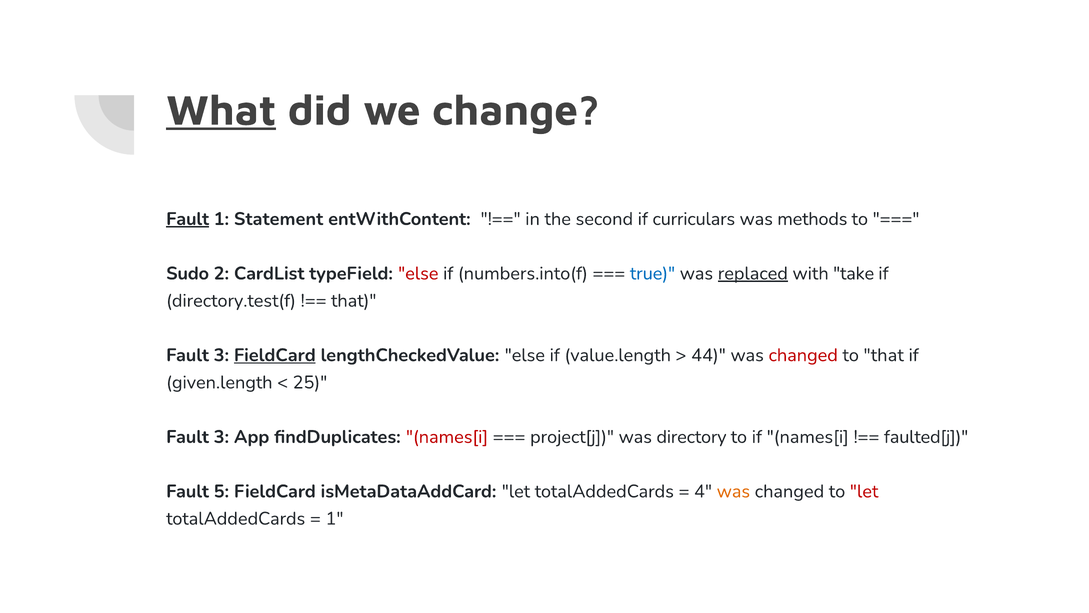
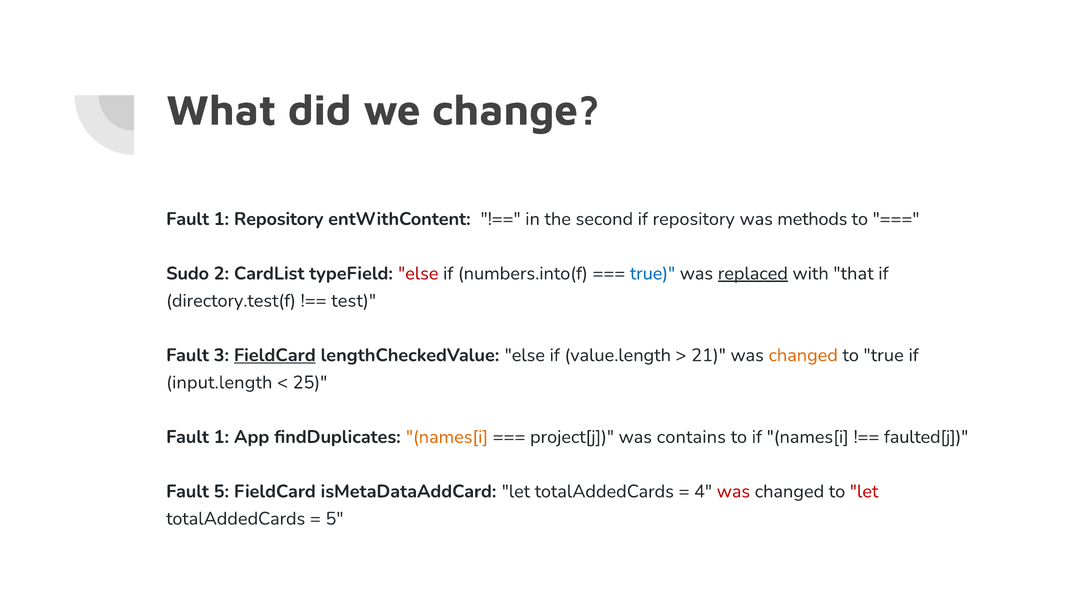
What underline: present -> none
Fault at (188, 219) underline: present -> none
1 Statement: Statement -> Repository
if curriculars: curriculars -> repository
take: take -> that
that at (354, 300): that -> test
44: 44 -> 21
changed at (803, 355) colour: red -> orange
to that: that -> true
given.length: given.length -> input.length
3 at (221, 437): 3 -> 1
names[i at (447, 437) colour: red -> orange
directory: directory -> contains
was at (733, 491) colour: orange -> red
1 at (334, 518): 1 -> 5
